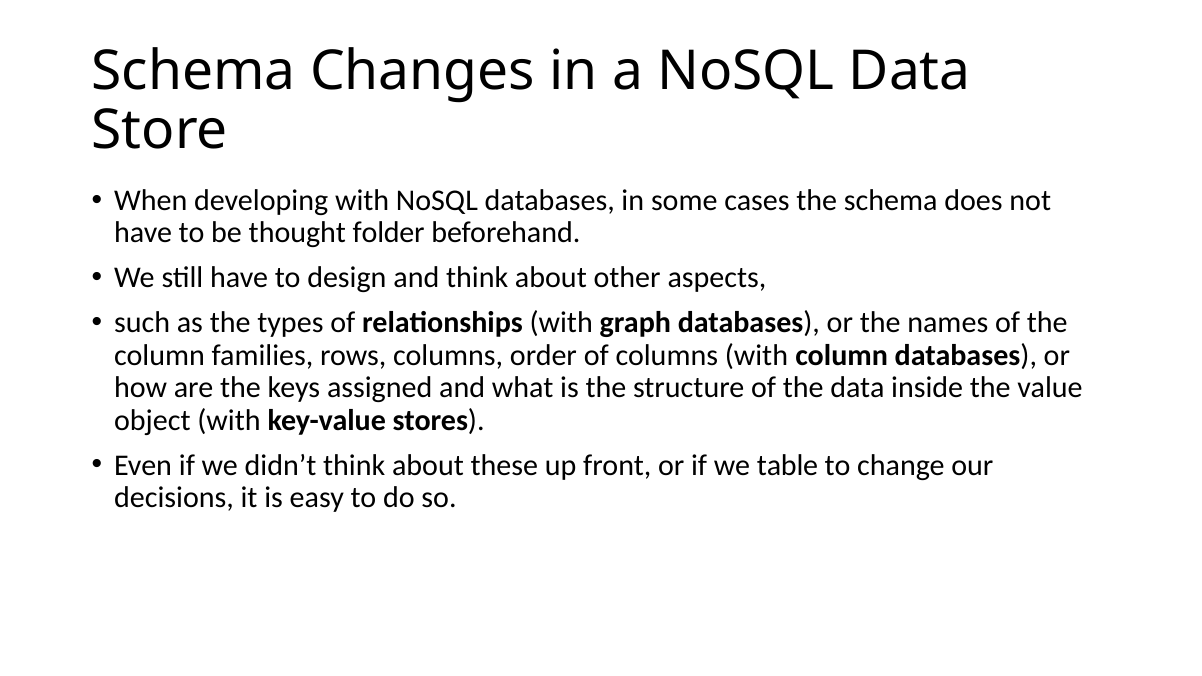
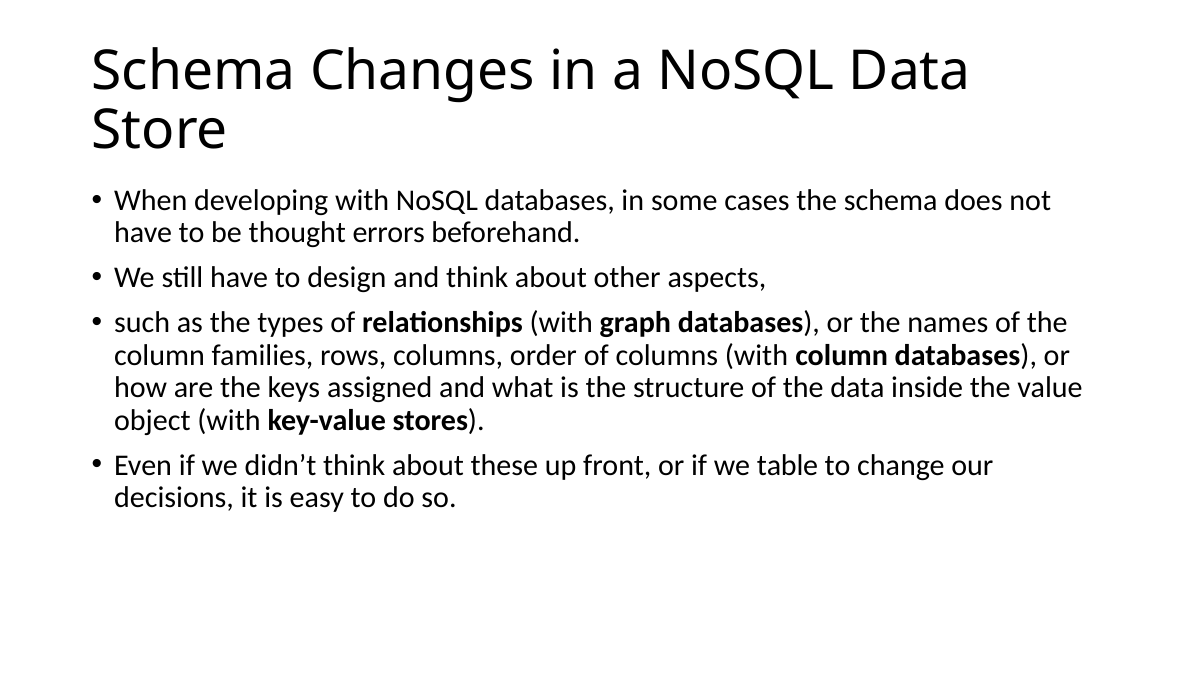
folder: folder -> errors
